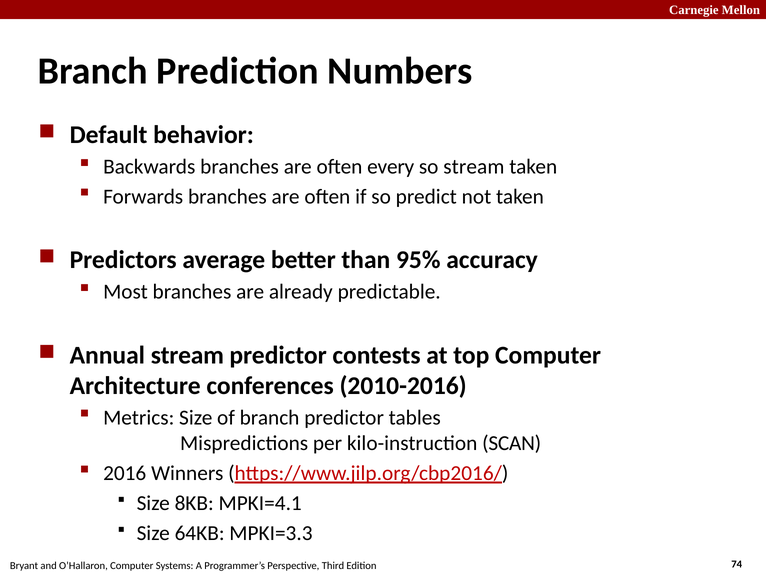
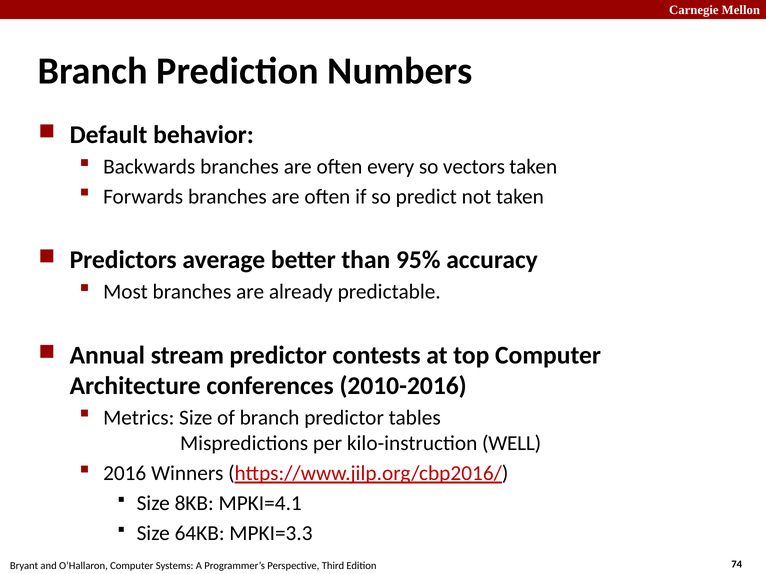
so stream: stream -> vectors
SCAN: SCAN -> WELL
